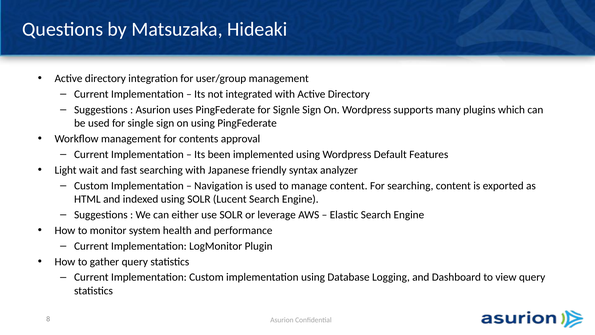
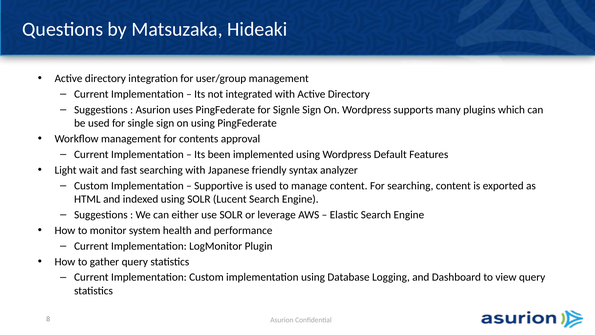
Navigation: Navigation -> Supportive
